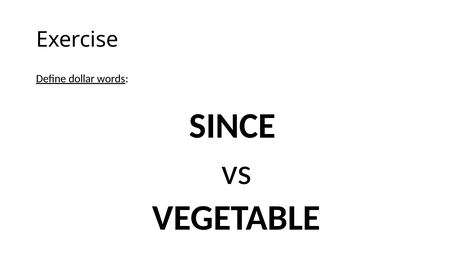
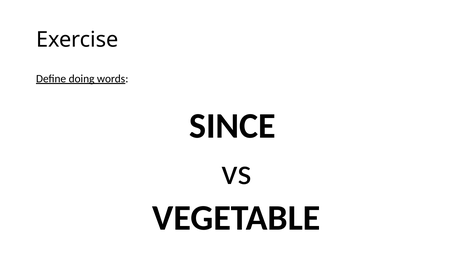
dollar: dollar -> doing
